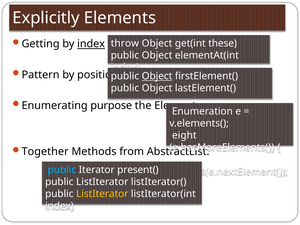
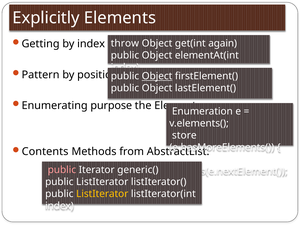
index at (91, 44) underline: present -> none
these: these -> again
eight: eight -> store
Together: Together -> Contents
public at (62, 170) colour: light blue -> pink
present(: present( -> generic(
